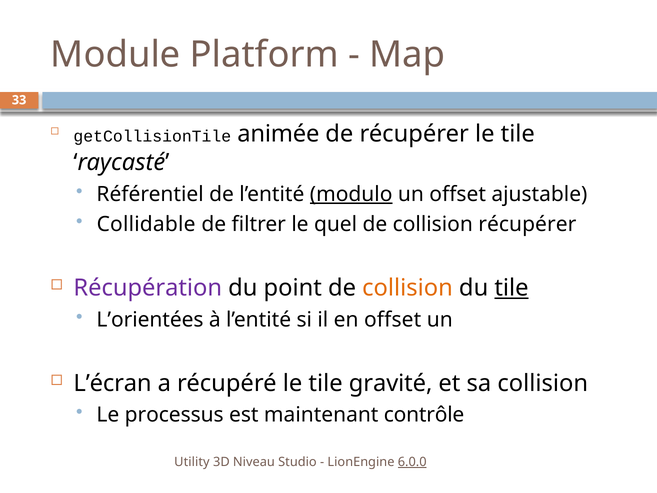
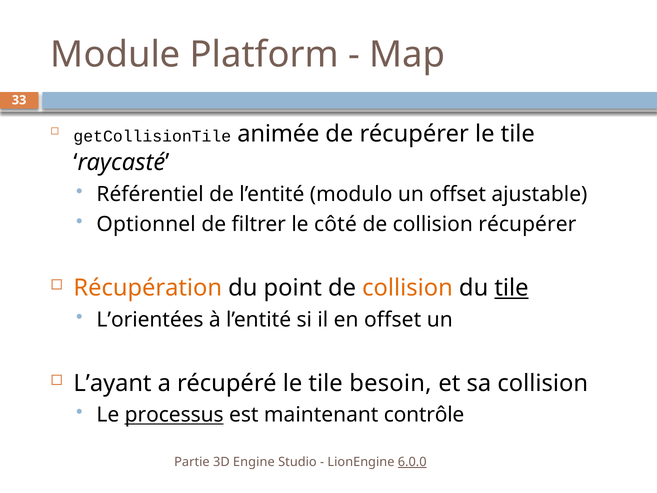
modulo underline: present -> none
Collidable: Collidable -> Optionnel
quel: quel -> côté
Récupération colour: purple -> orange
L’écran: L’écran -> L’ayant
gravité: gravité -> besoin
processus underline: none -> present
Utility: Utility -> Partie
Niveau: Niveau -> Engine
